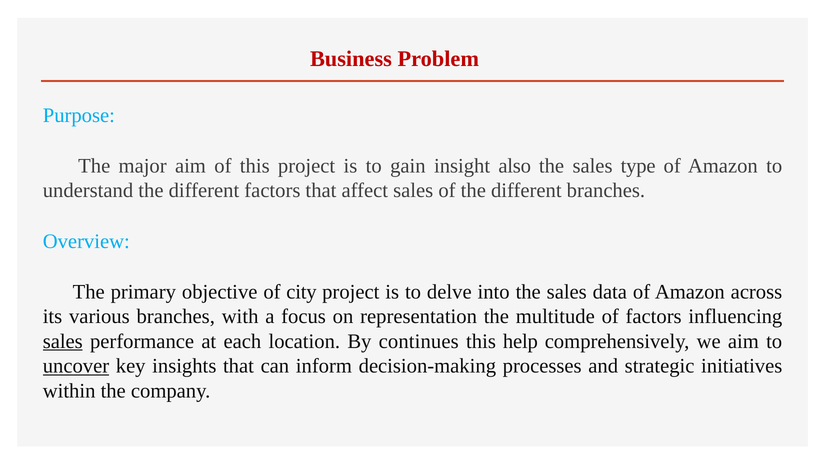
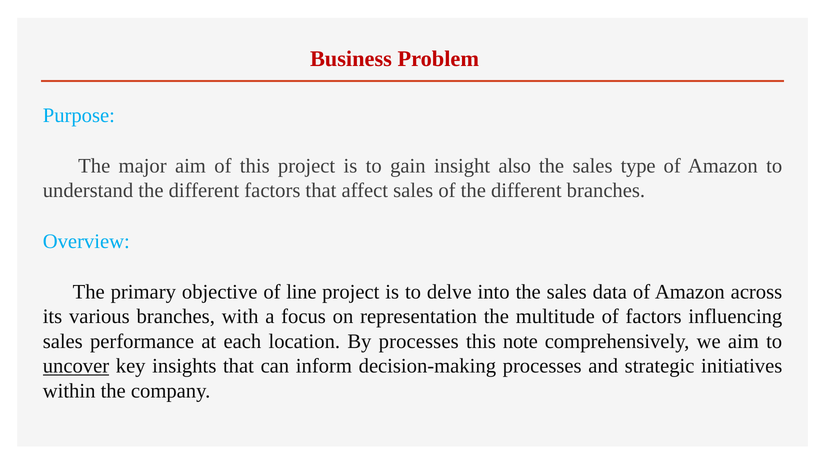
city: city -> line
sales at (63, 341) underline: present -> none
By continues: continues -> processes
help: help -> note
